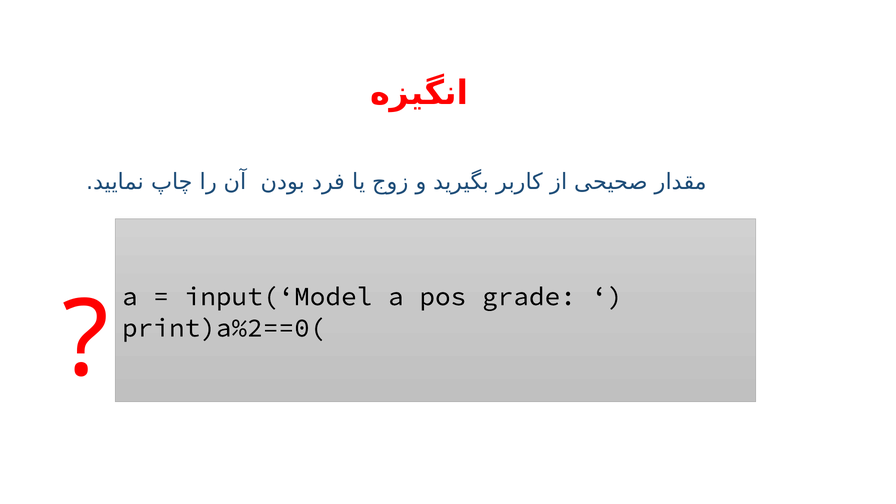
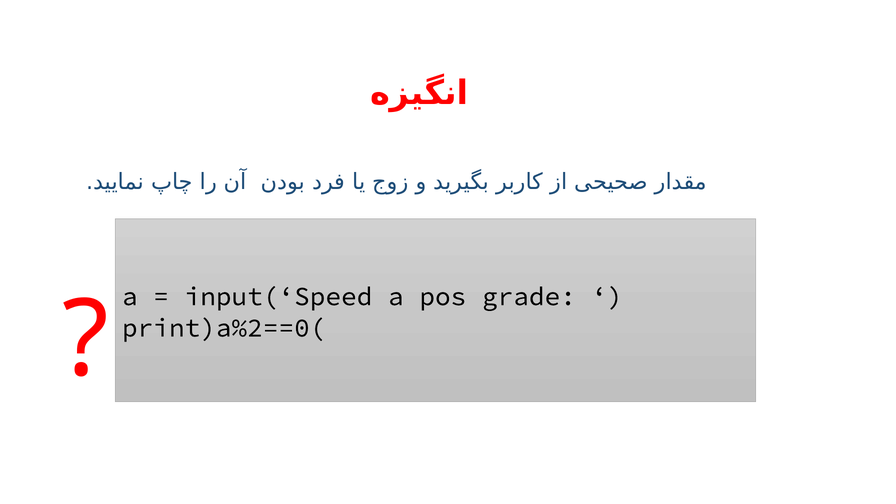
input(‘Model: input(‘Model -> input(‘Speed
